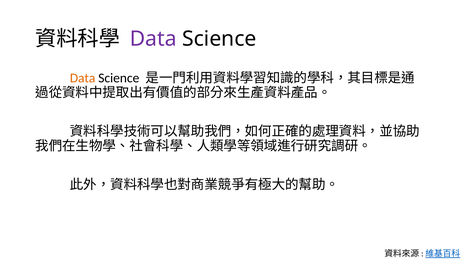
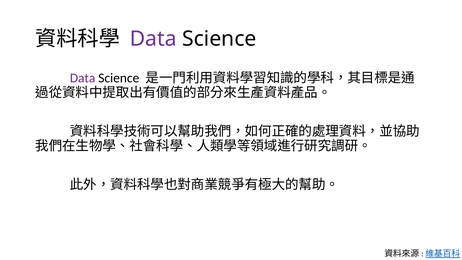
Data at (83, 78) colour: orange -> purple
